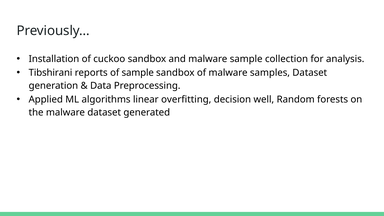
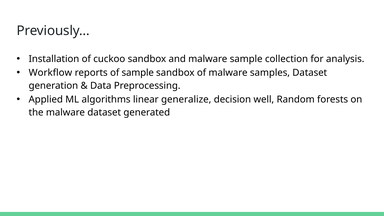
Tibshirani: Tibshirani -> Workflow
overfitting: overfitting -> generalize
